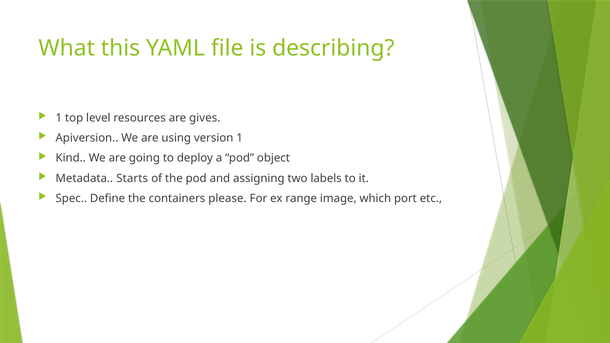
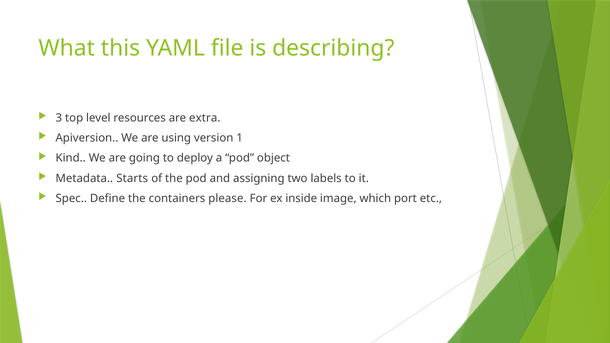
1 at (59, 118): 1 -> 3
gives: gives -> extra
range: range -> inside
